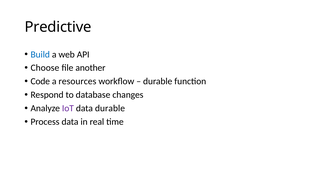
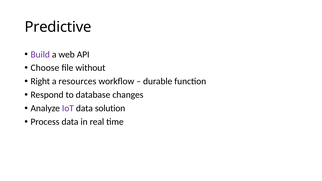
Build colour: blue -> purple
another: another -> without
Code: Code -> Right
data durable: durable -> solution
